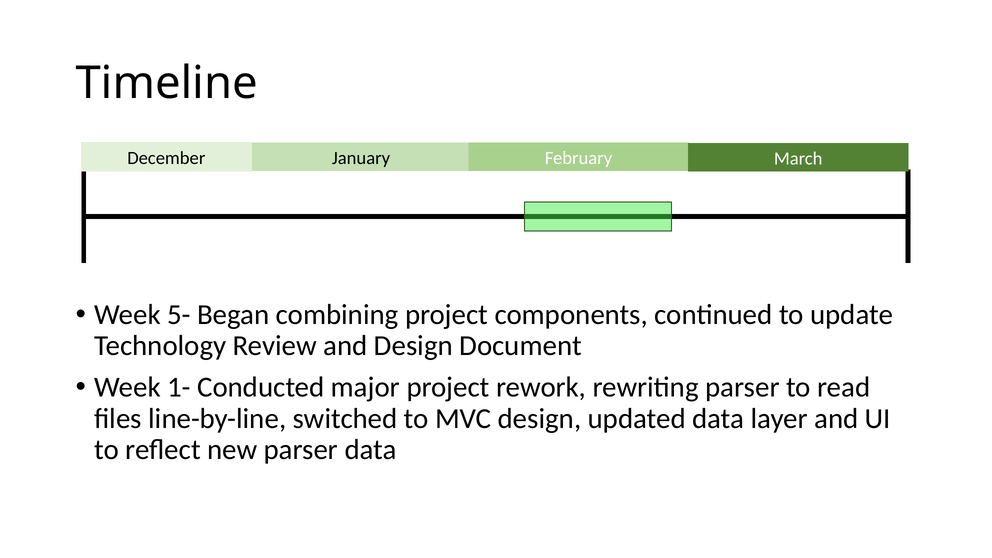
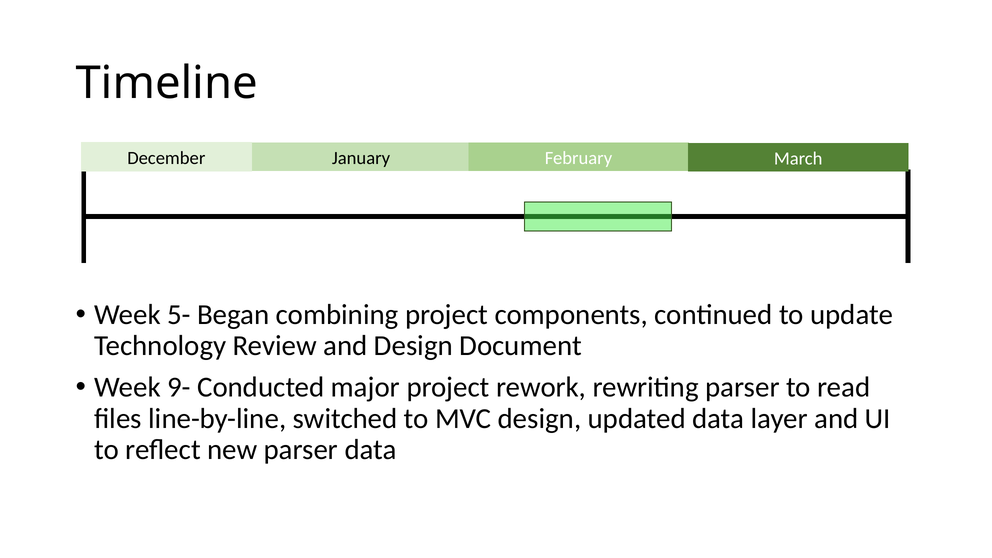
1-: 1- -> 9-
